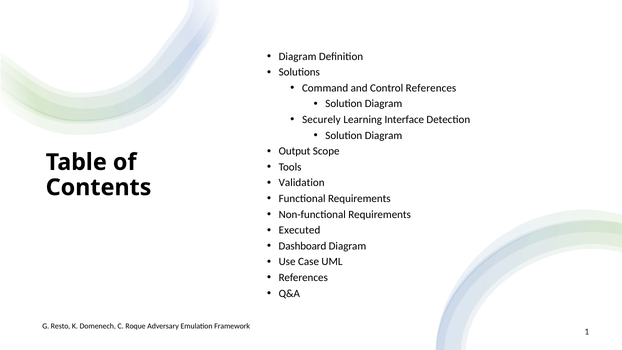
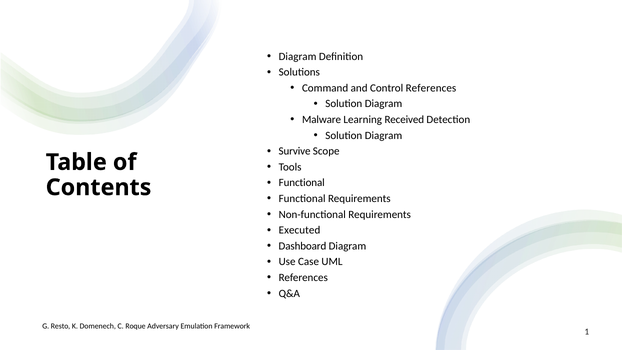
Securely: Securely -> Malware
Interface: Interface -> Received
Output: Output -> Survive
Validation at (302, 183): Validation -> Functional
